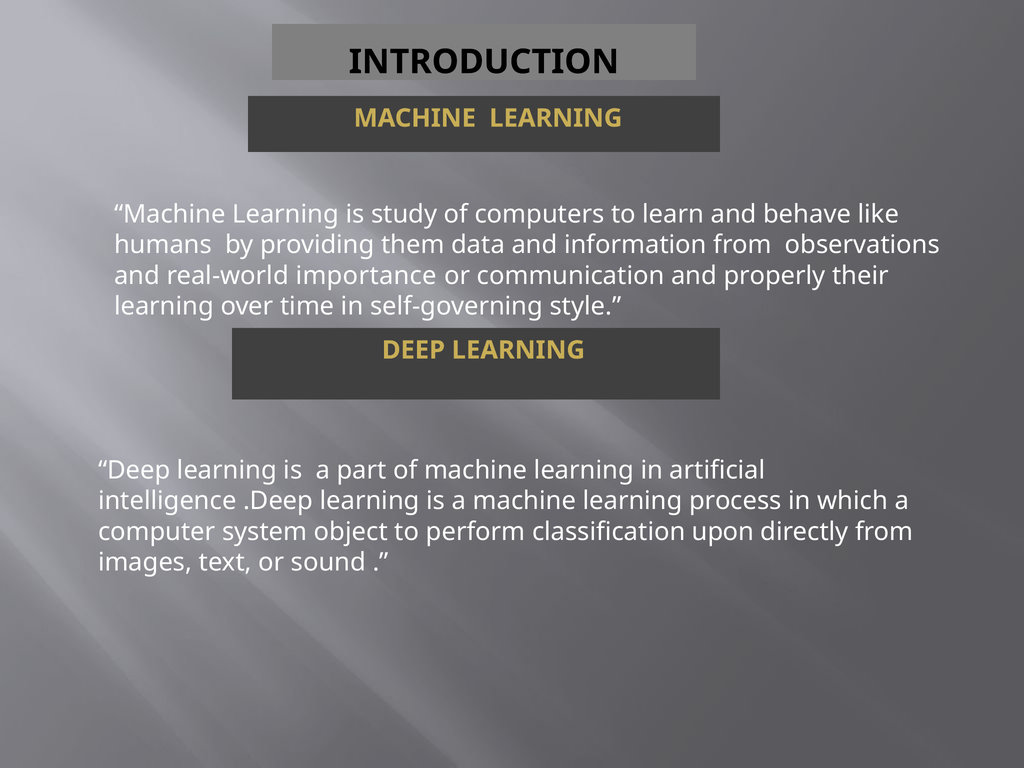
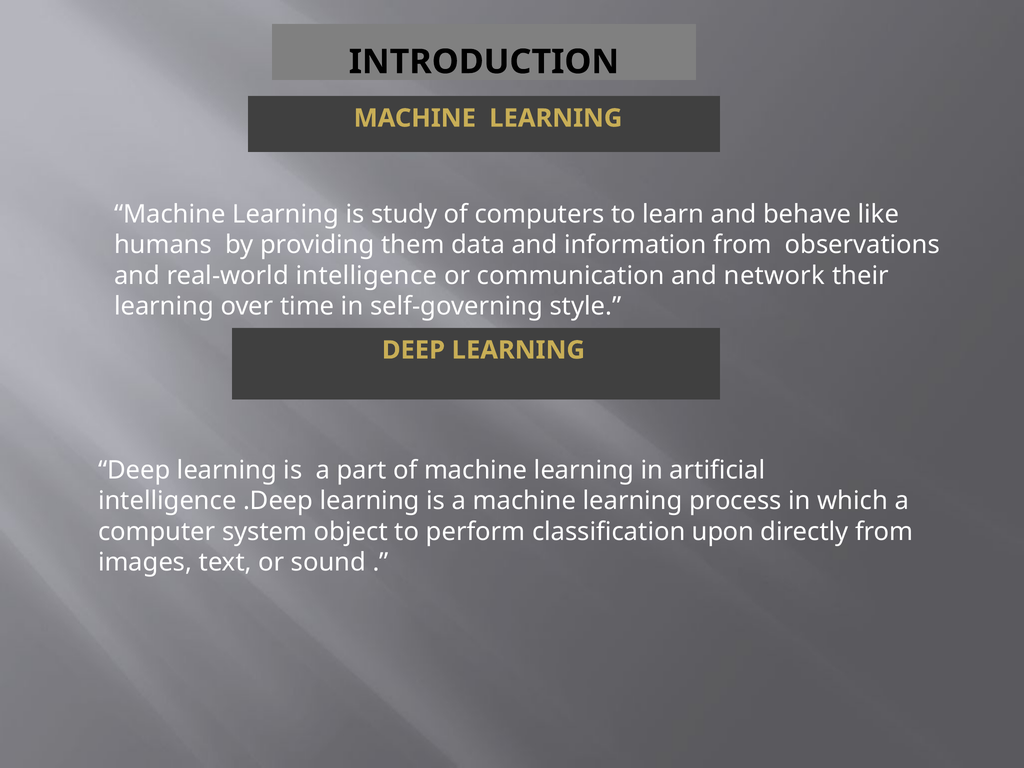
real-world importance: importance -> intelligence
properly: properly -> network
